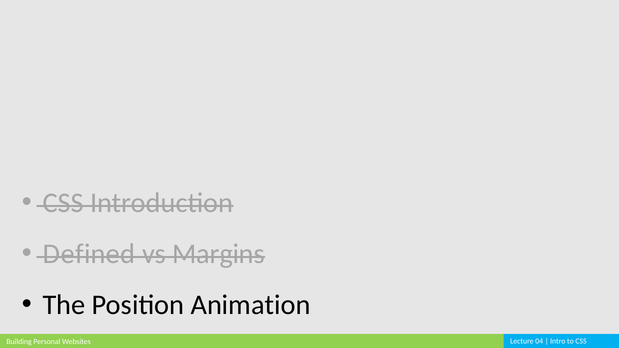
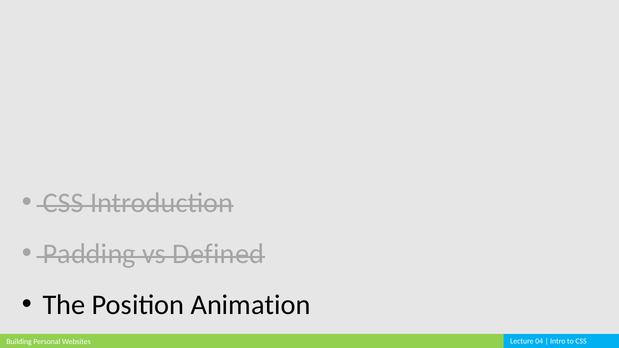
Defined: Defined -> Padding
Margins: Margins -> Defined
